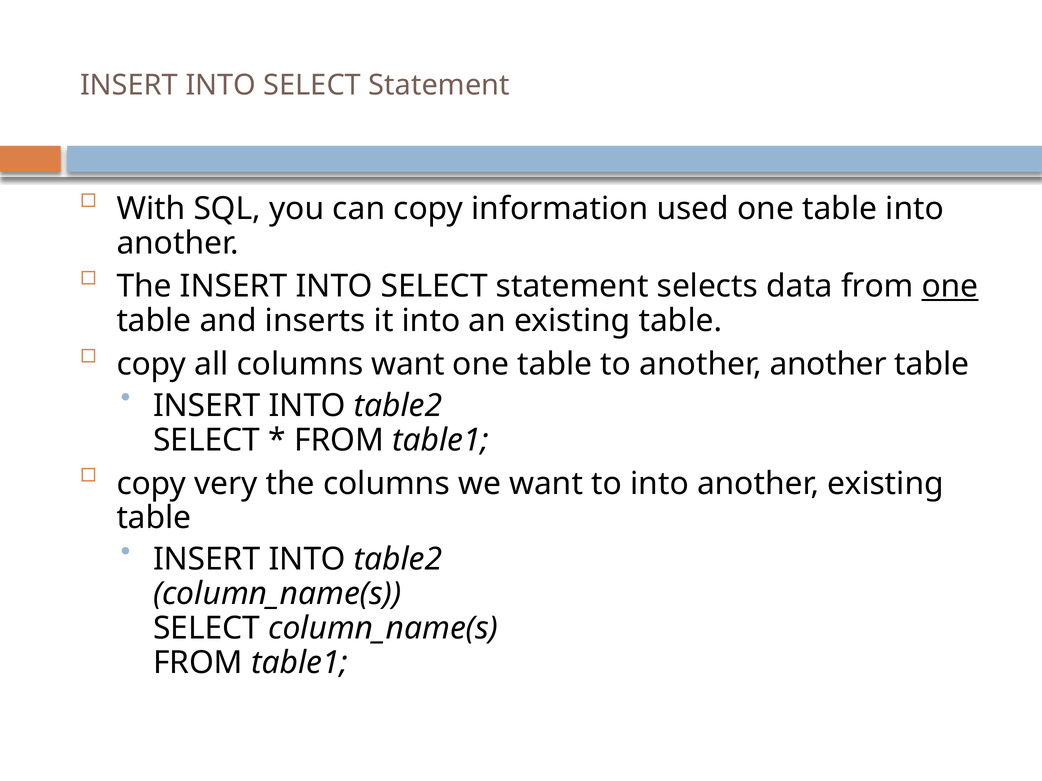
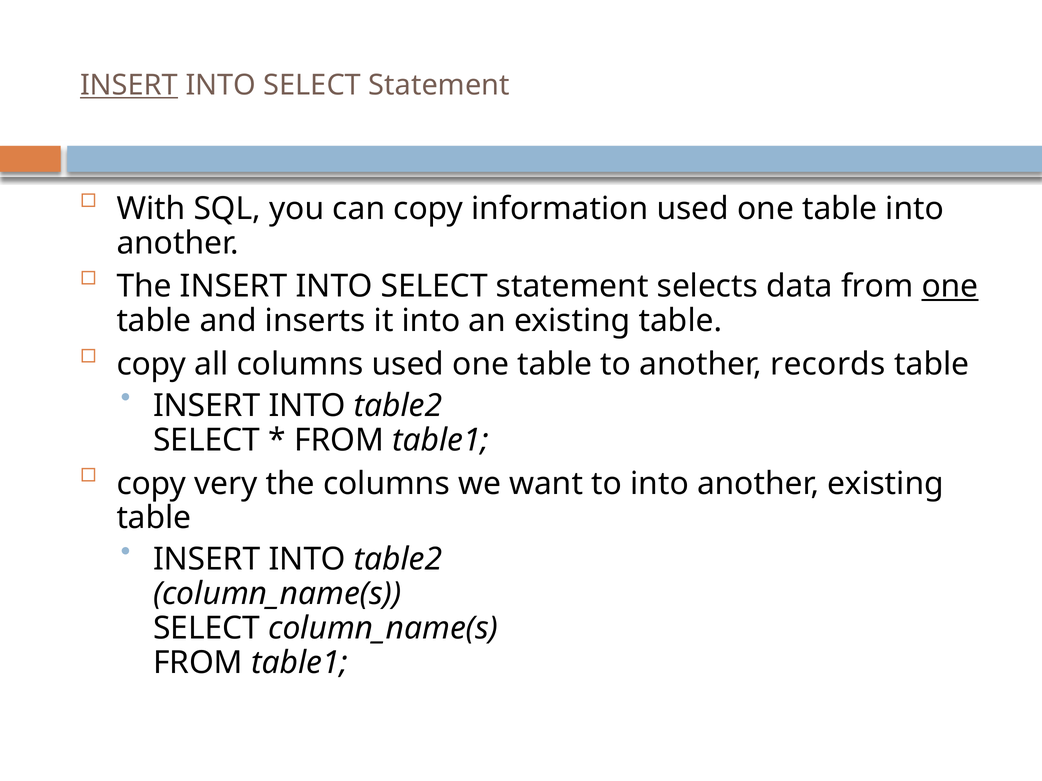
INSERT at (129, 85) underline: none -> present
columns want: want -> used
another another: another -> records
